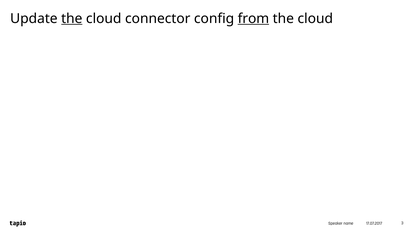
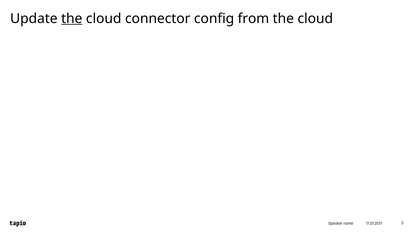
from underline: present -> none
